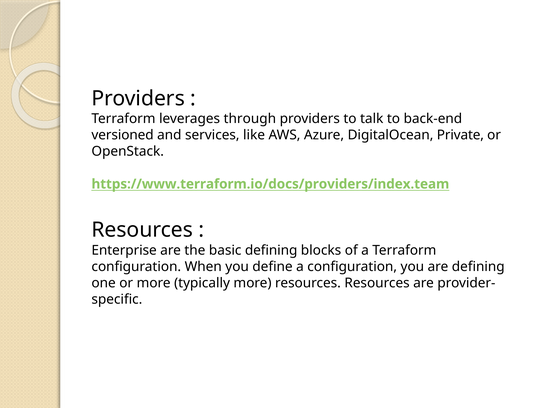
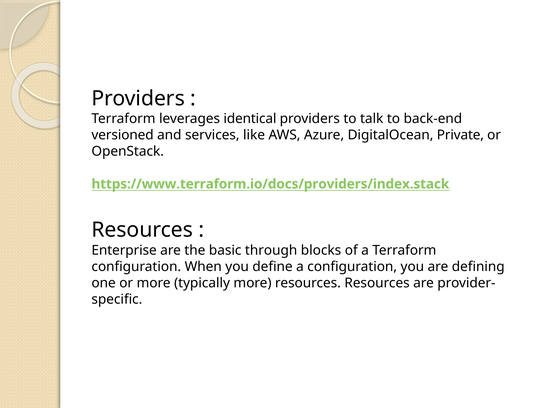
through: through -> identical
https://www.terraform.io/docs/providers/index.team: https://www.terraform.io/docs/providers/index.team -> https://www.terraform.io/docs/providers/index.stack
basic defining: defining -> through
